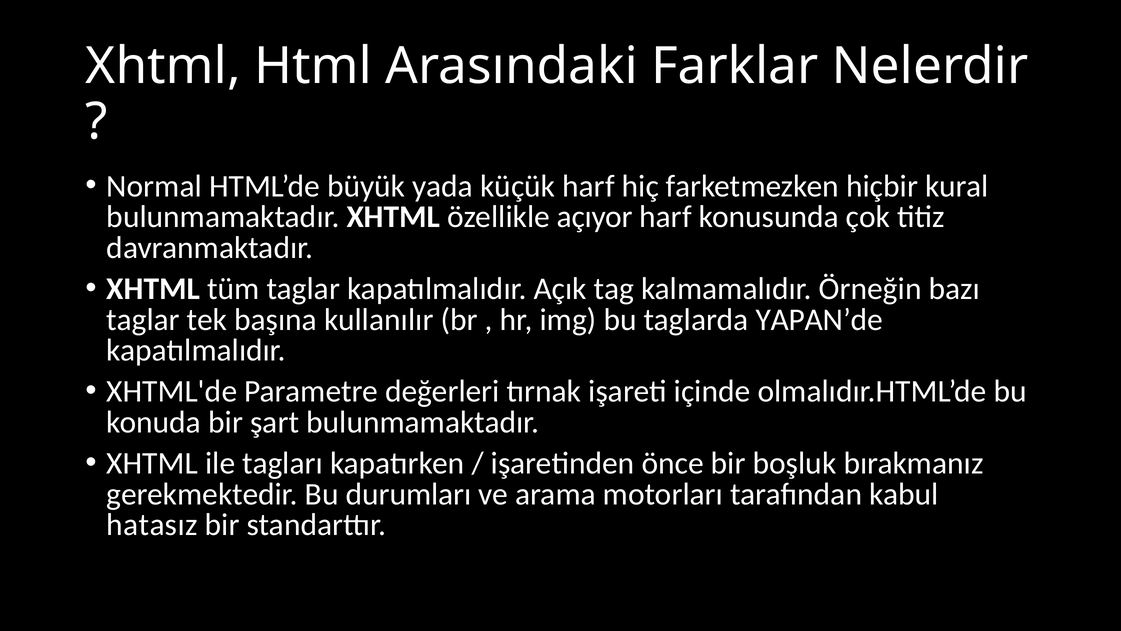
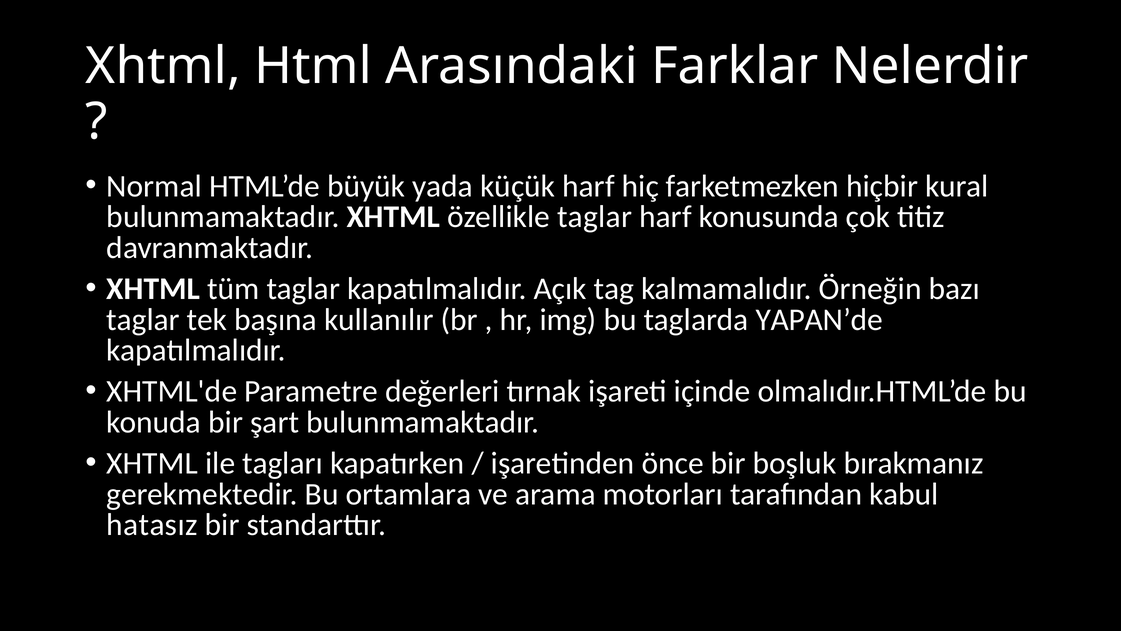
özellikle açıyor: açıyor -> taglar
durumları: durumları -> ortamlara
